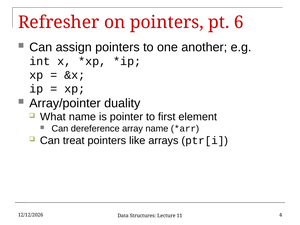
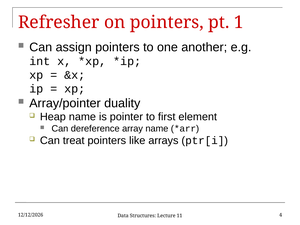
6: 6 -> 1
What: What -> Heap
